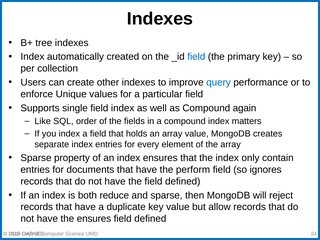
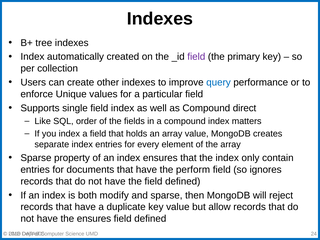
field at (196, 57) colour: blue -> purple
again: again -> direct
reduce: reduce -> modify
